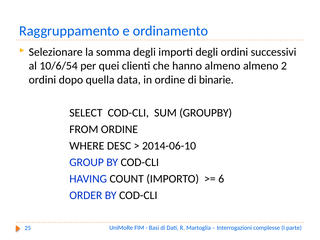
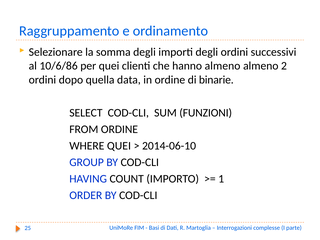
10/6/54: 10/6/54 -> 10/6/86
GROUPBY: GROUPBY -> FUNZIONI
WHERE DESC: DESC -> QUEI
6: 6 -> 1
